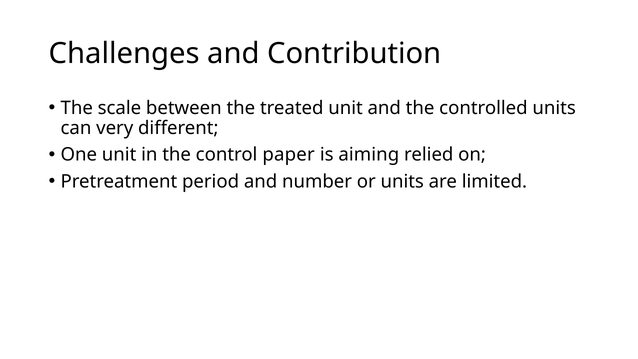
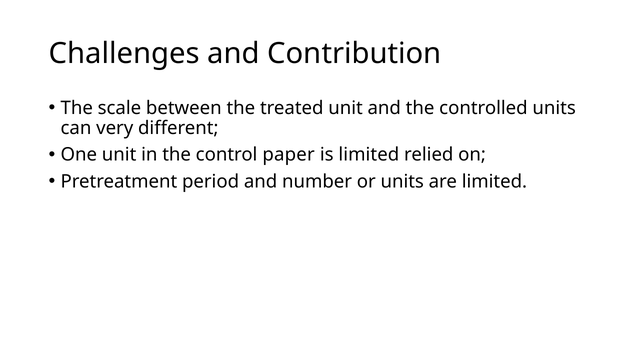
is aiming: aiming -> limited
